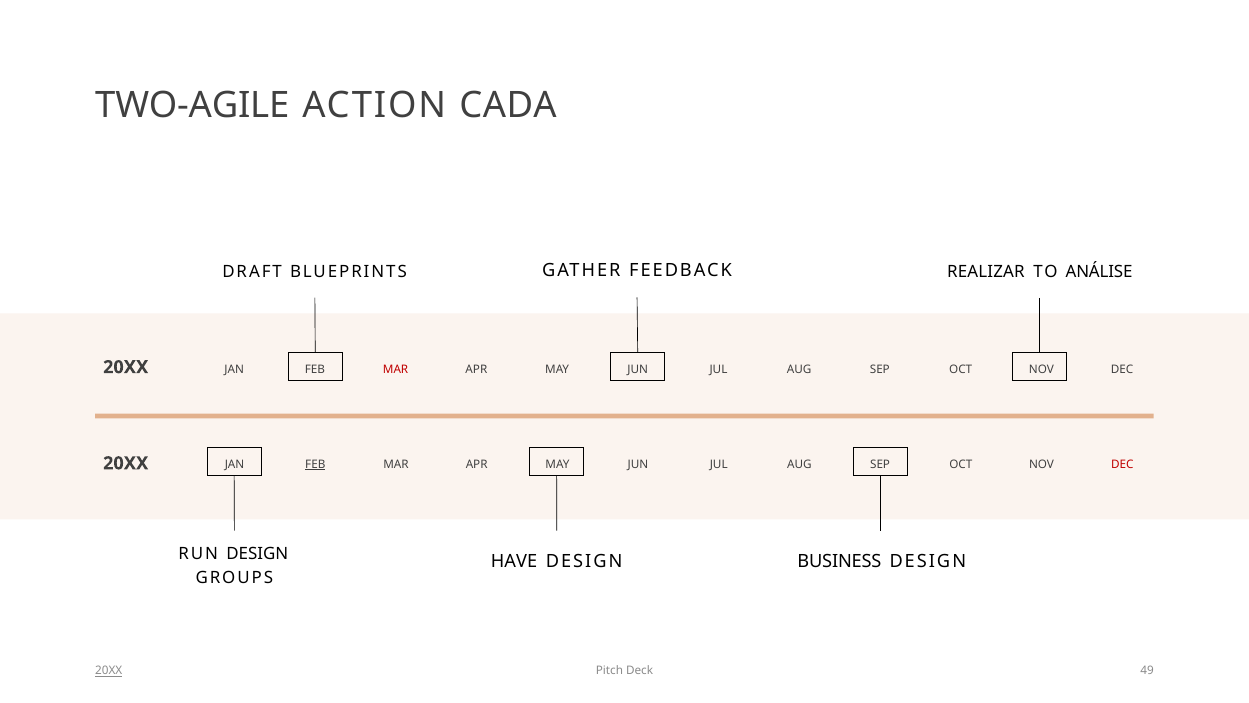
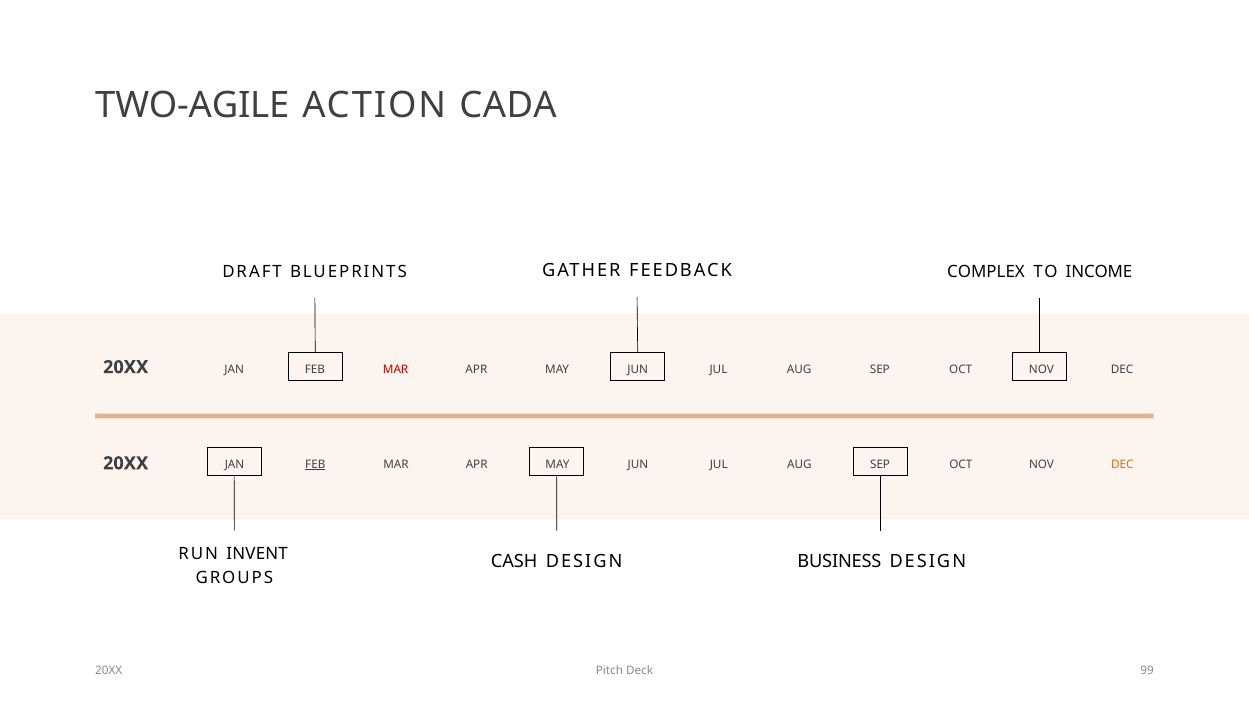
REALIZAR: REALIZAR -> COMPLEX
ANÁLISE: ANÁLISE -> INCOME
DEC at (1122, 464) colour: red -> orange
RUN DESIGN: DESIGN -> INVENT
HAVE: HAVE -> CASH
20XX at (109, 671) underline: present -> none
49: 49 -> 99
